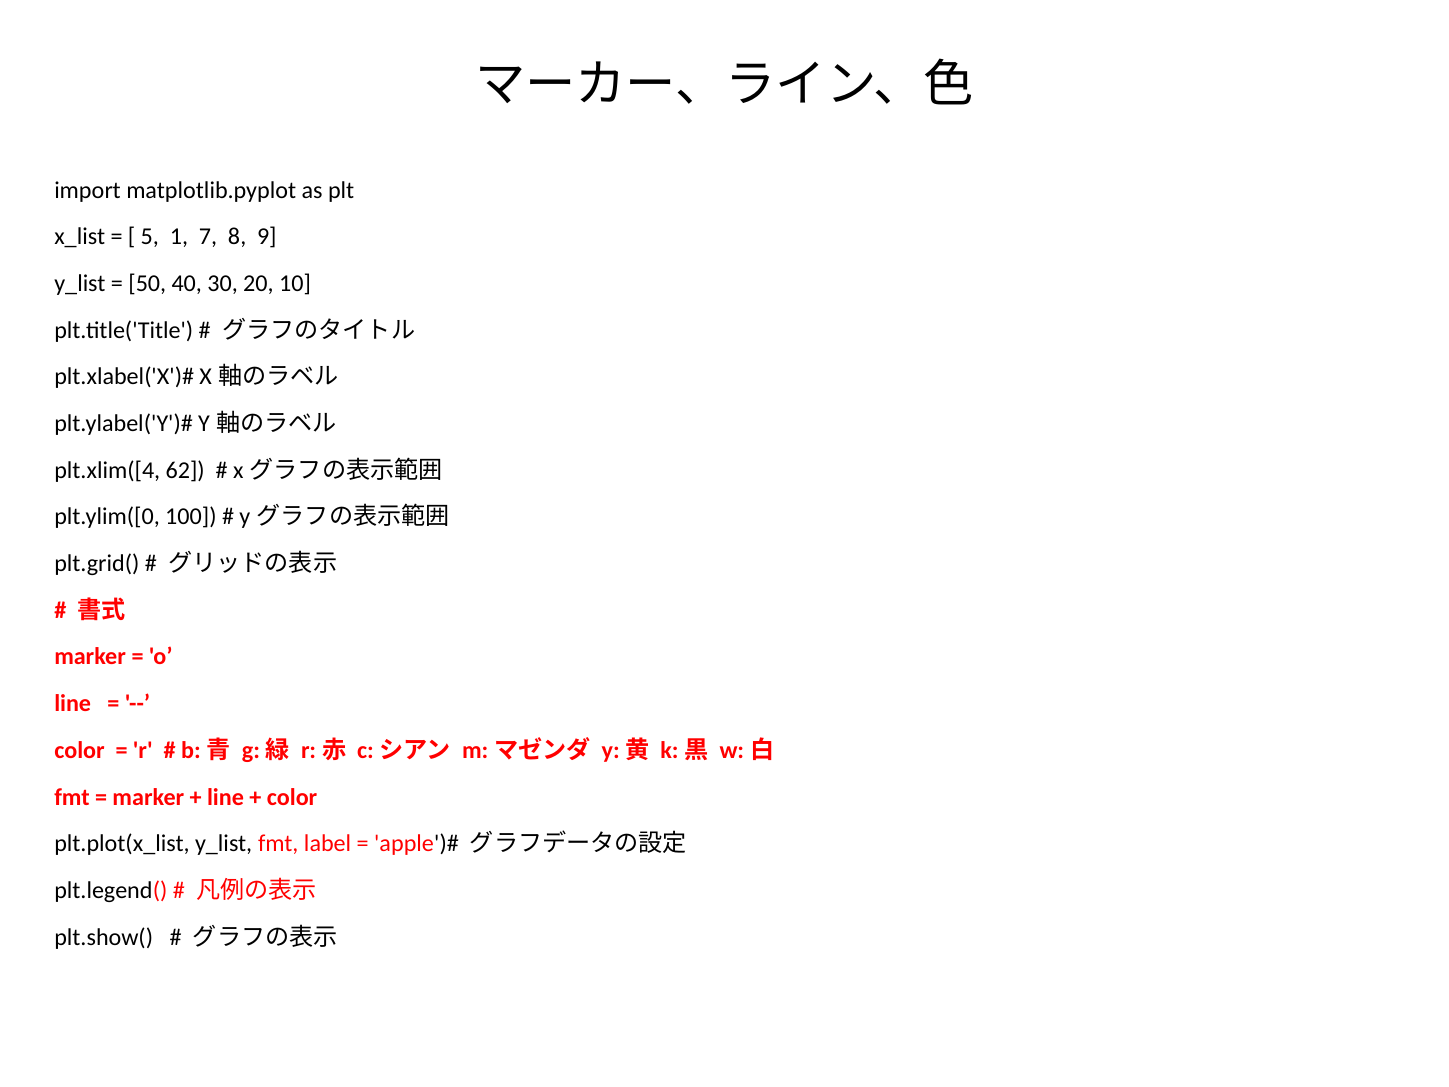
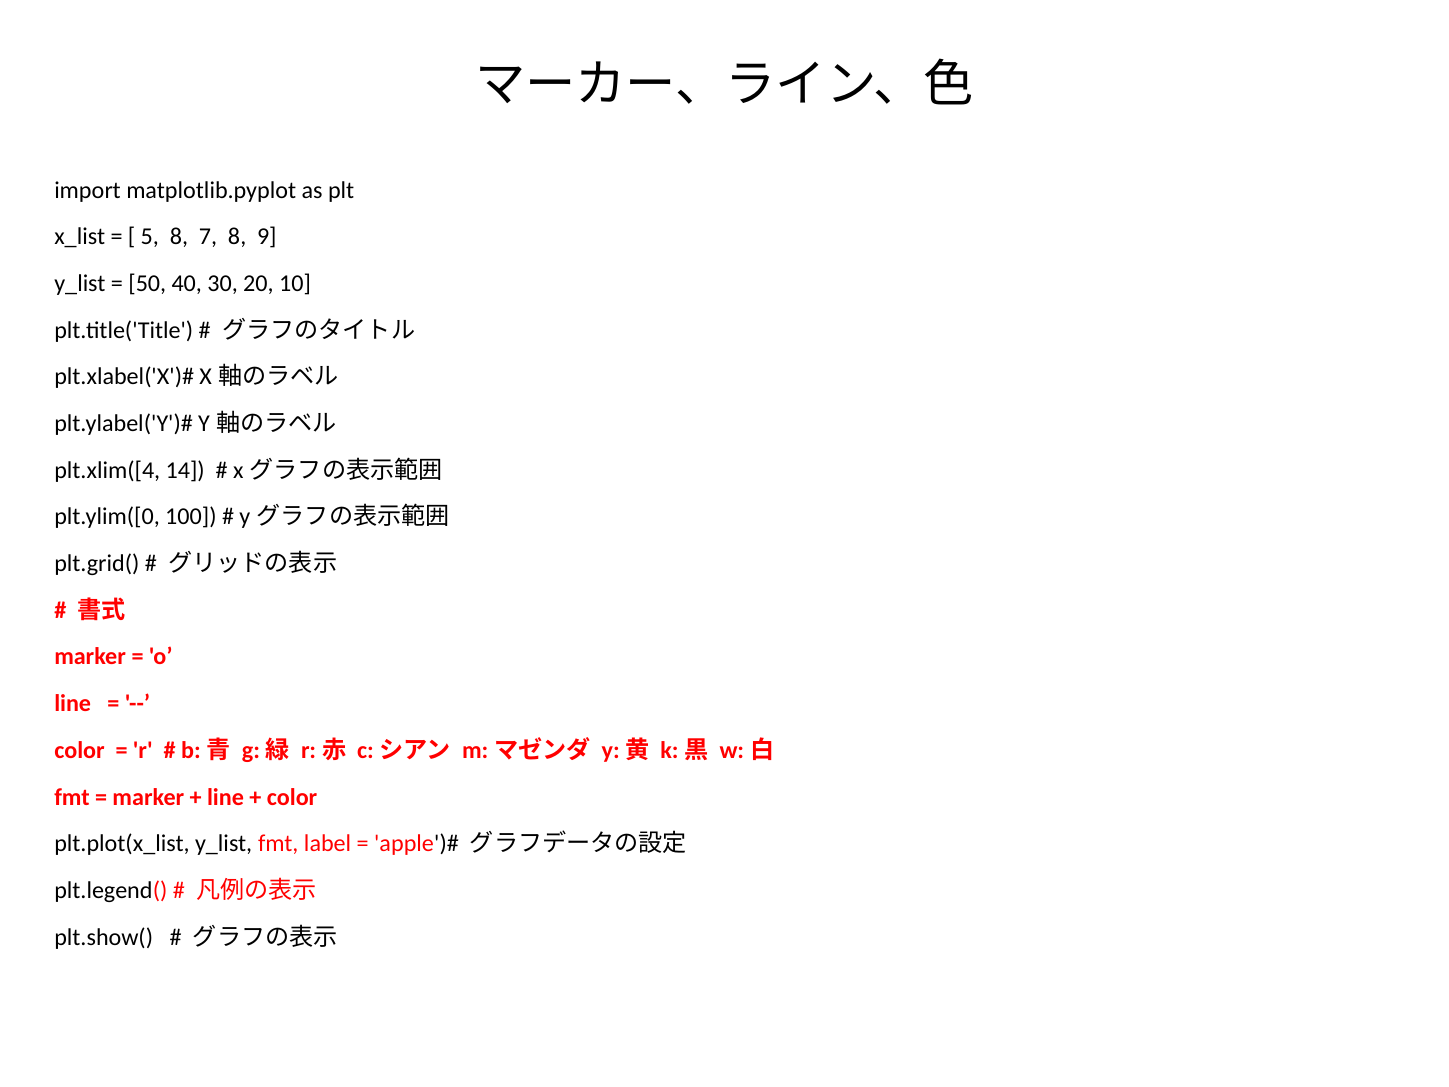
5 1: 1 -> 8
62: 62 -> 14
